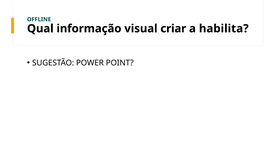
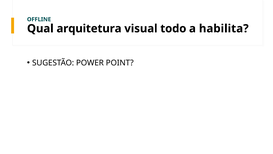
informação: informação -> arquitetura
criar: criar -> todo
